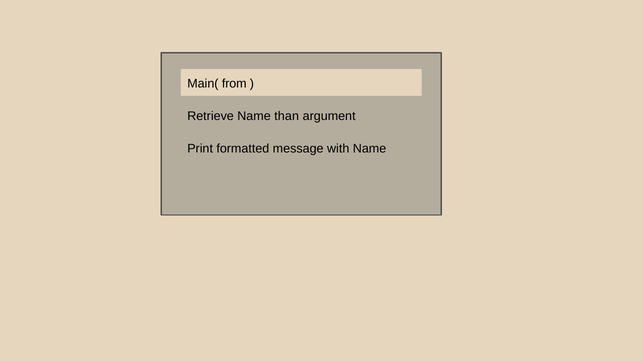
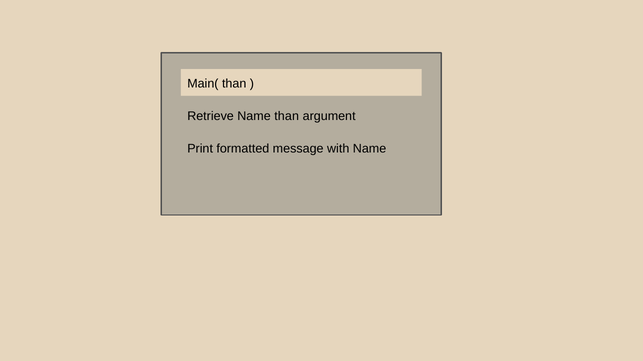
Main( from: from -> than
